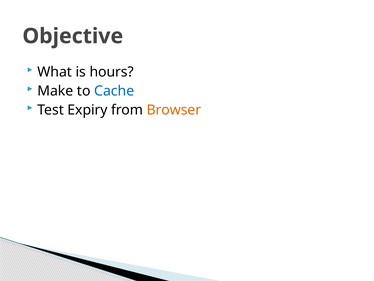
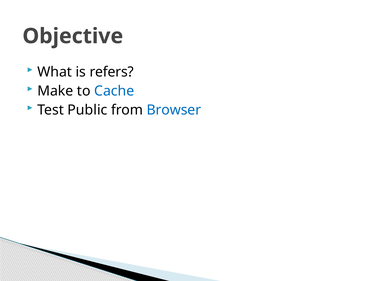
hours: hours -> refers
Expiry: Expiry -> Public
Browser colour: orange -> blue
